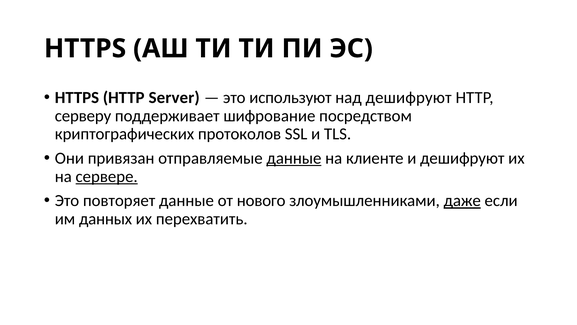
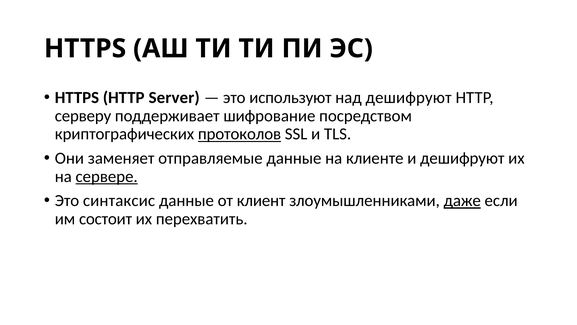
протоколов underline: none -> present
привязан: привязан -> заменяет
данные at (294, 158) underline: present -> none
повторяет: повторяет -> синтаксис
нового: нового -> клиент
данных: данных -> состоит
